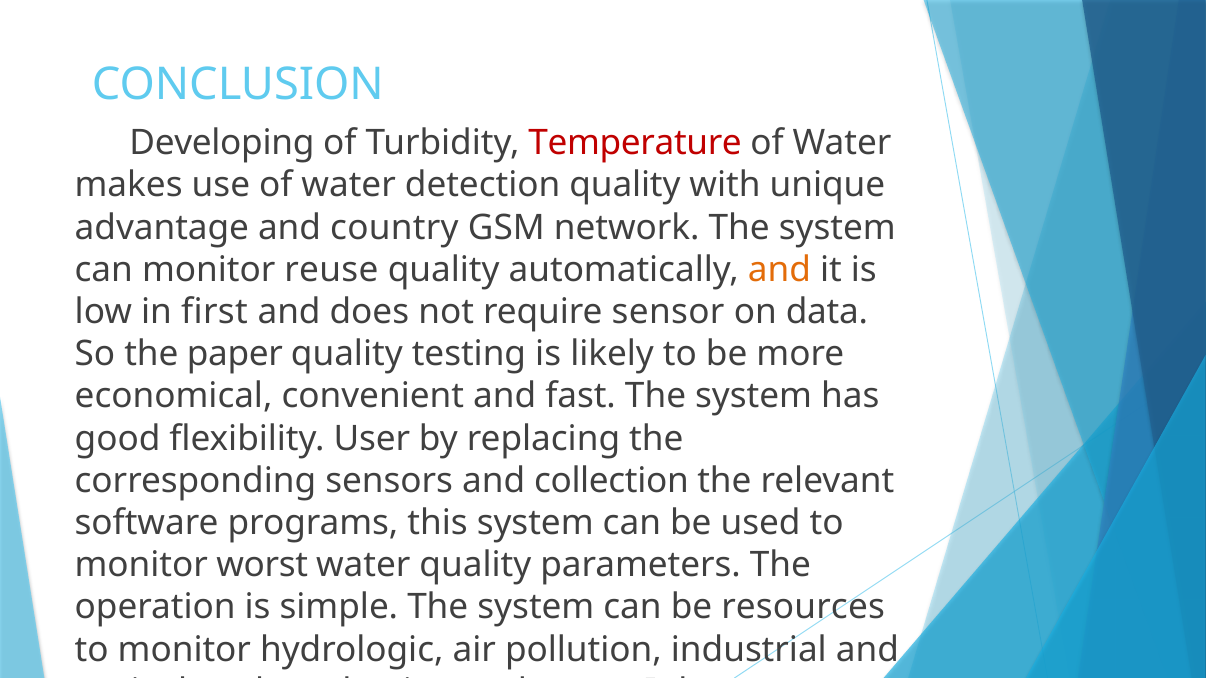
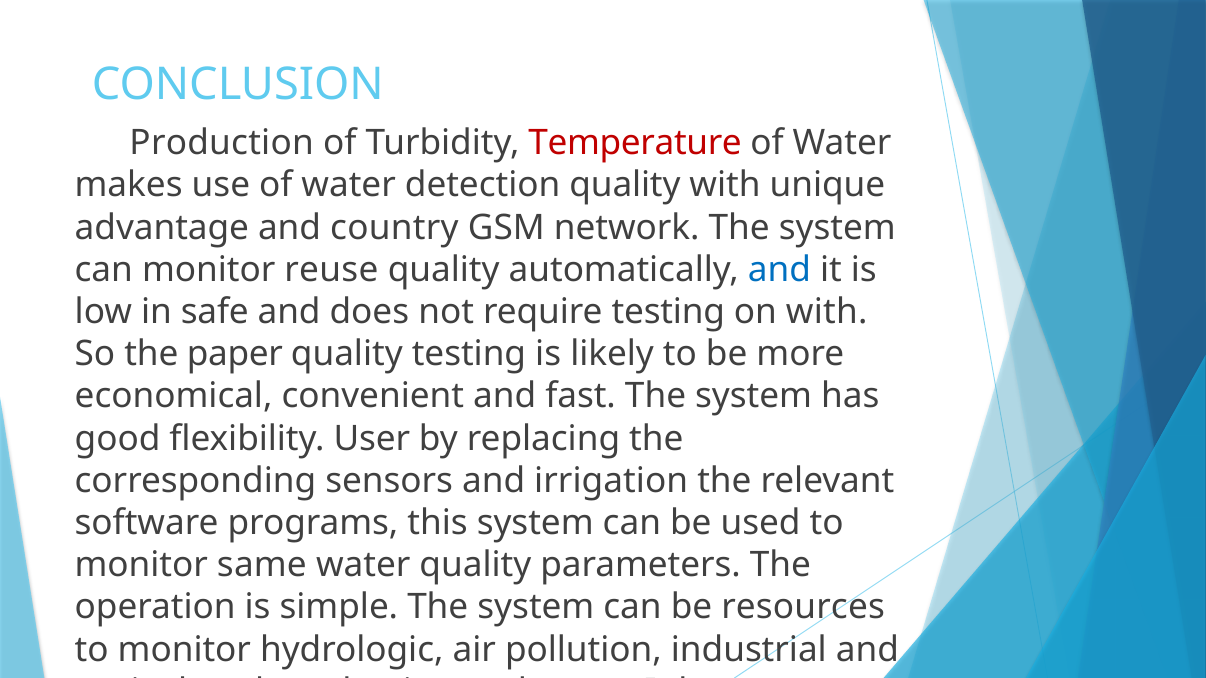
Developing at (222, 143): Developing -> Production
and at (779, 270) colour: orange -> blue
first: first -> safe
require sensor: sensor -> testing
on data: data -> with
collection: collection -> irrigation
worst: worst -> same
